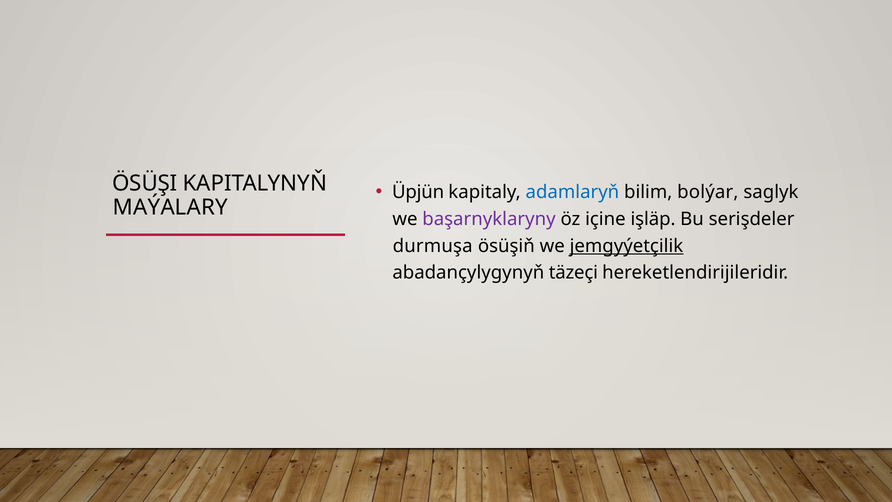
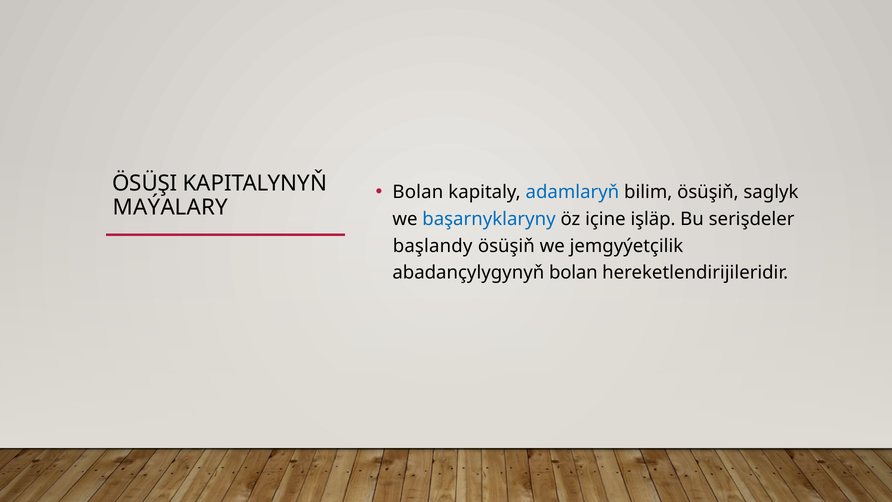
Üpjün at (418, 192): Üpjün -> Bolan
bilim bolýar: bolýar -> ösüşiň
başarnyklaryny colour: purple -> blue
durmuşa: durmuşa -> başlandy
jemgyýetçilik underline: present -> none
abadançylygynyň täzeçi: täzeçi -> bolan
